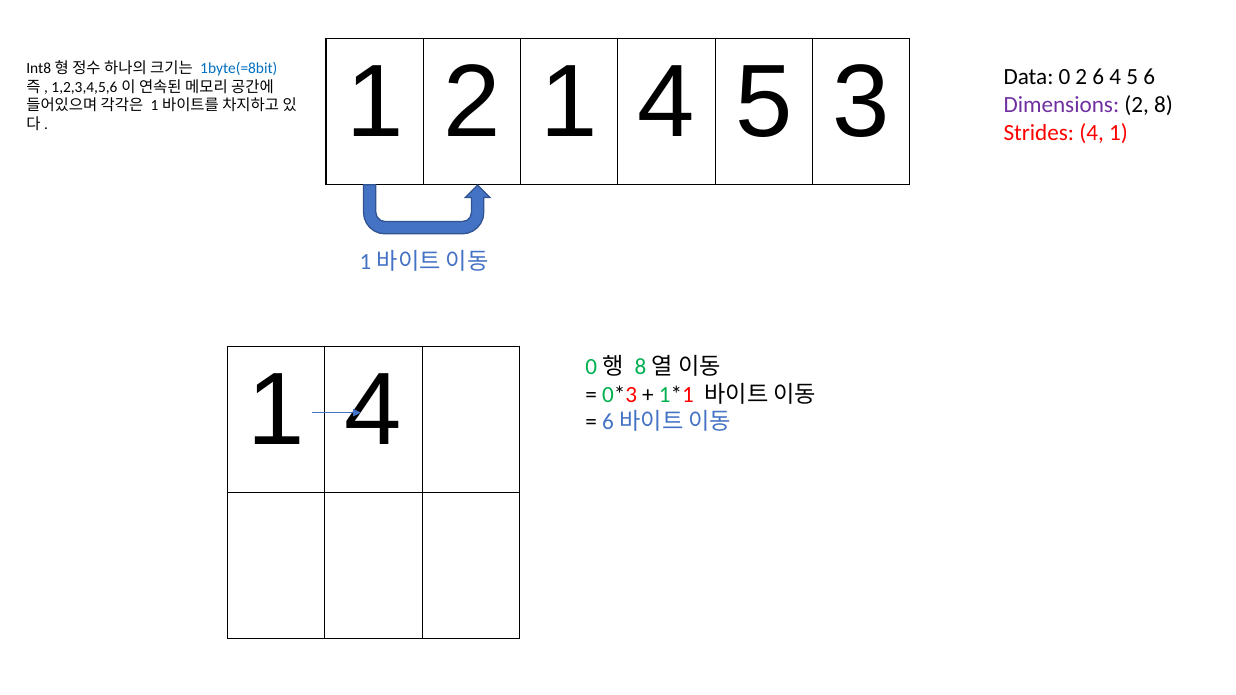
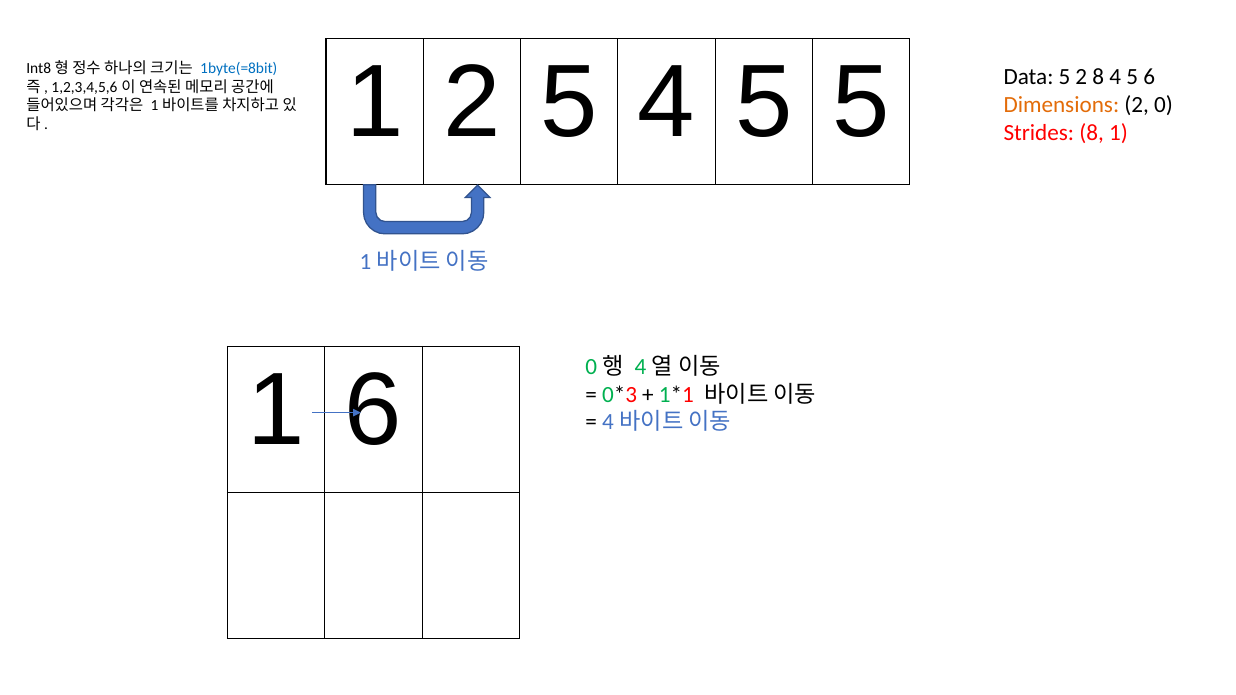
2 1: 1 -> 5
5 3: 3 -> 5
Data 0: 0 -> 5
2 6: 6 -> 8
Dimensions colour: purple -> orange
2 8: 8 -> 0
Strides 4: 4 -> 8
8 at (641, 367): 8 -> 4
4 at (374, 411): 4 -> 6
6 at (608, 422): 6 -> 4
